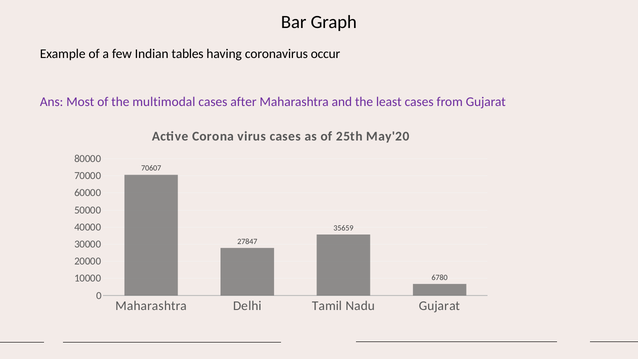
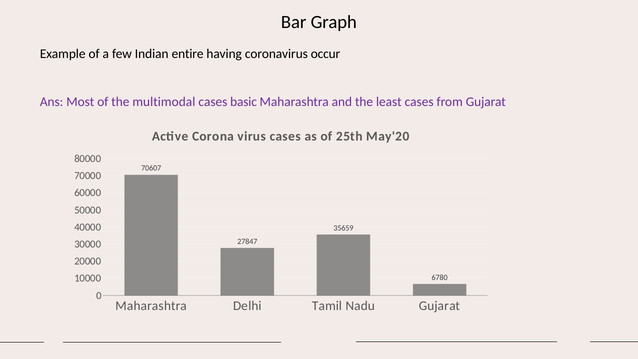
tables: tables -> entire
after: after -> basic
